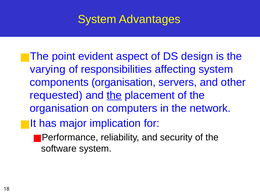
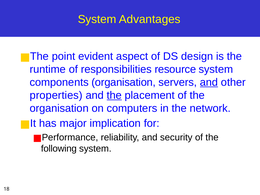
varying: varying -> runtime
affecting: affecting -> resource
and at (209, 82) underline: none -> present
requested: requested -> properties
software: software -> following
